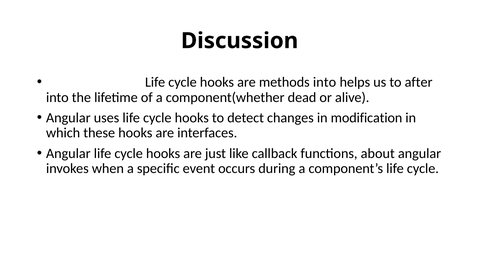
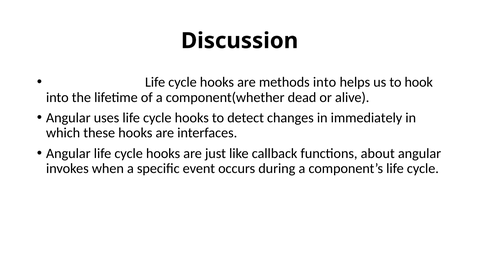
after: after -> hook
modification: modification -> immediately
